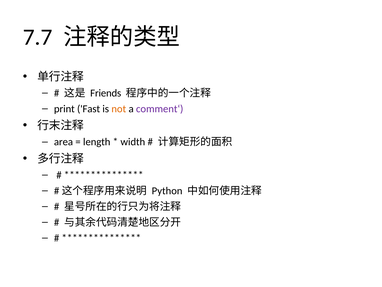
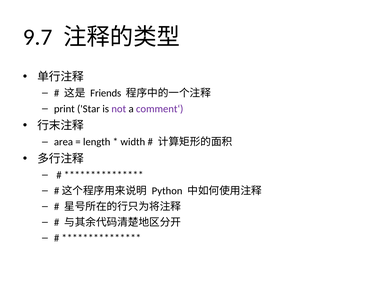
7.7: 7.7 -> 9.7
Fast: Fast -> Star
not colour: orange -> purple
